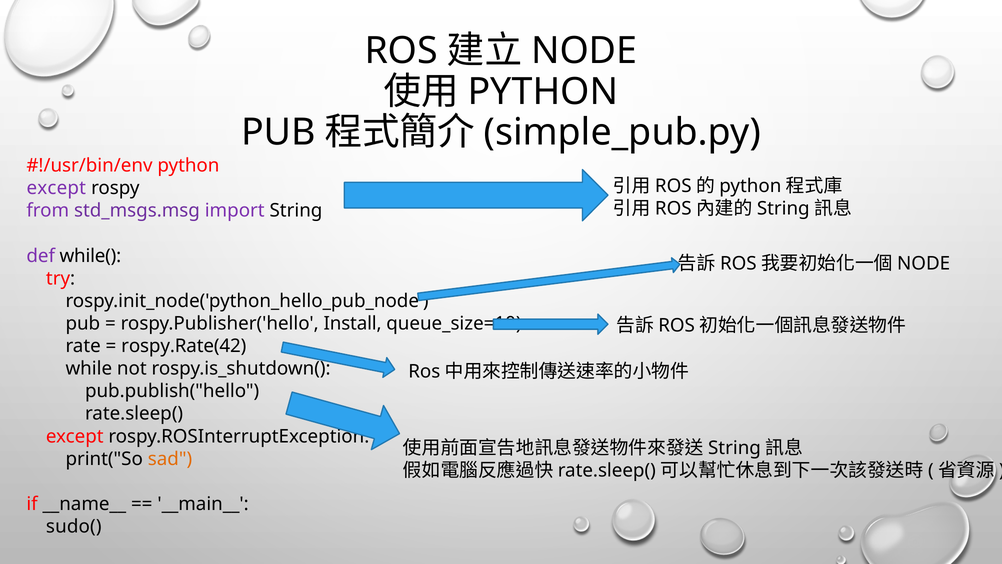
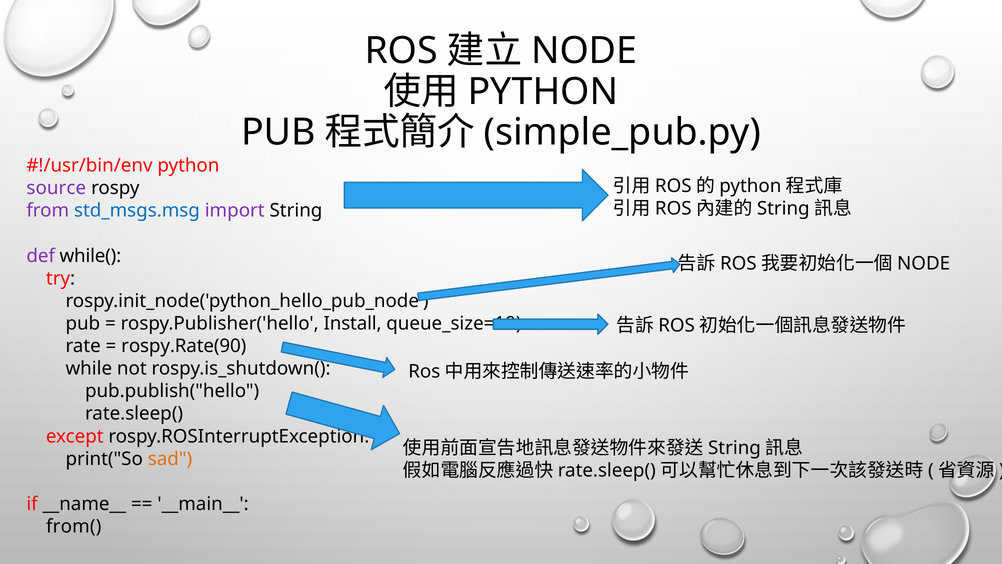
except at (56, 188): except -> source
std_msgs.msg colour: purple -> blue
rospy.Rate(42: rospy.Rate(42 -> rospy.Rate(90
sudo(: sudo( -> from(
